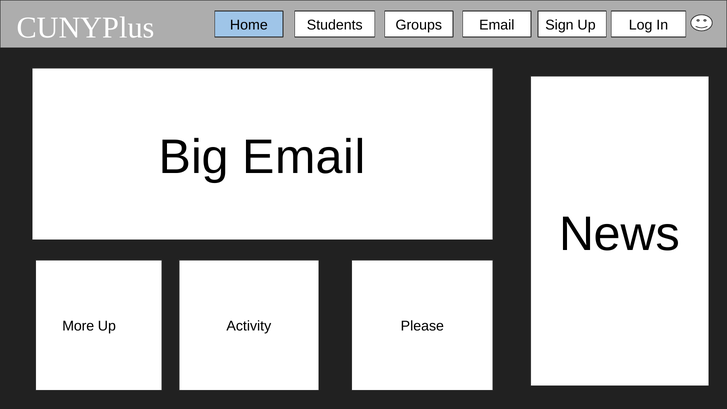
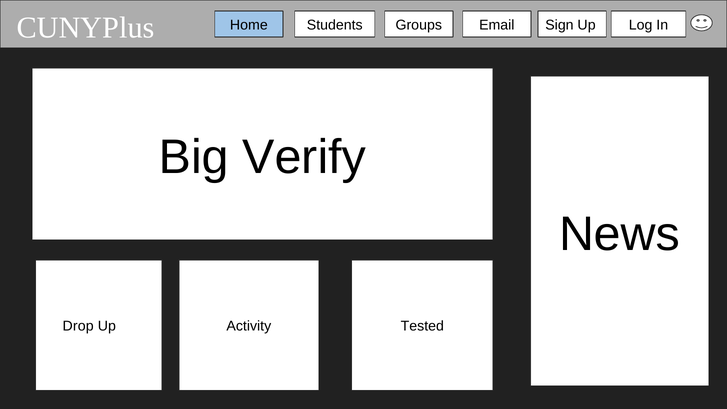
Big Email: Email -> Verify
More: More -> Drop
Please: Please -> Tested
